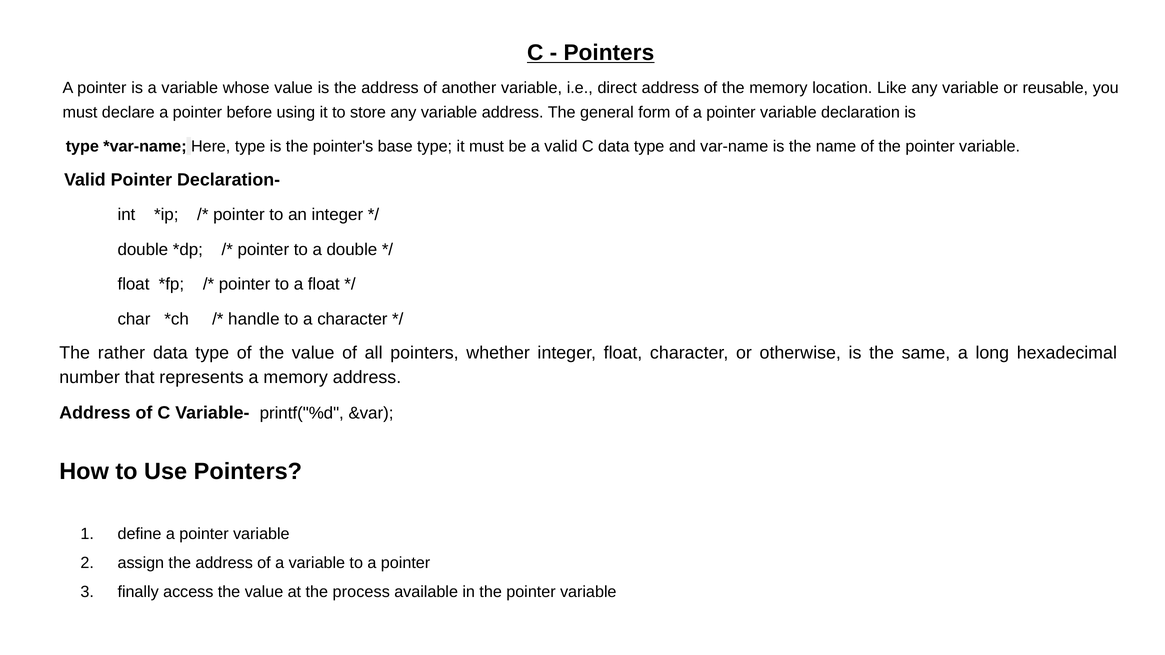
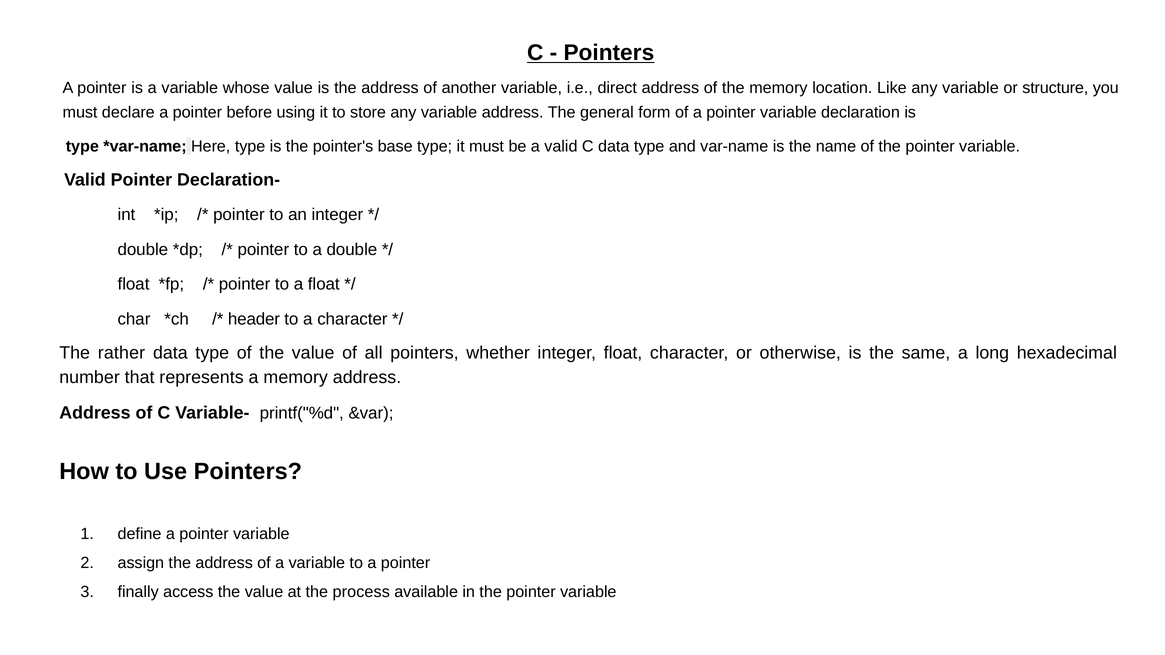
reusable: reusable -> structure
handle: handle -> header
